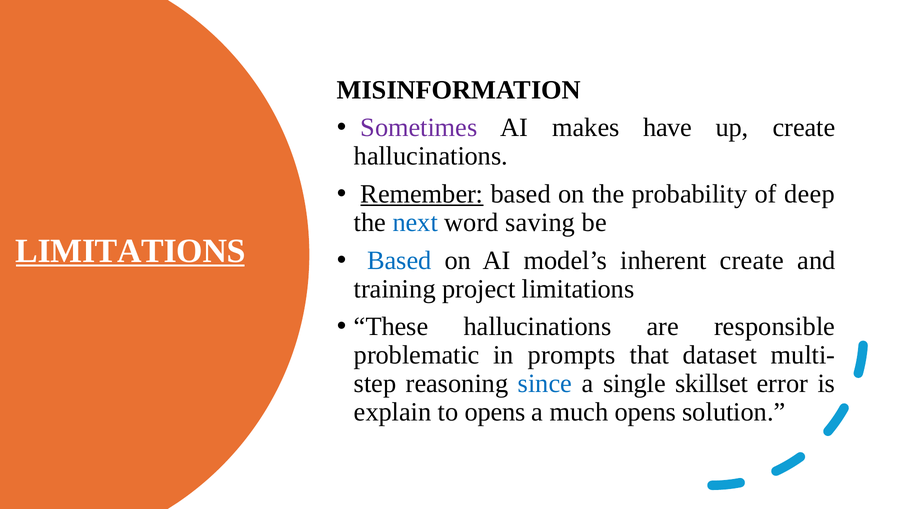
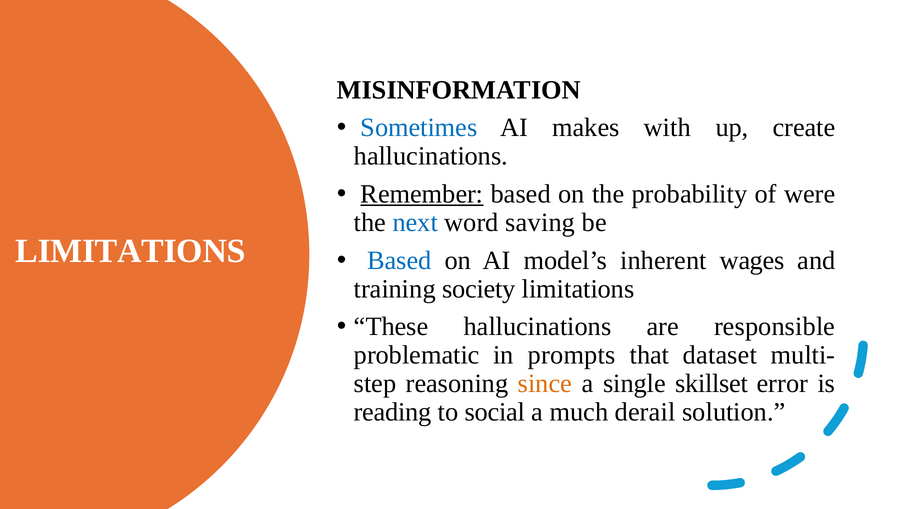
Sometimes colour: purple -> blue
have: have -> with
deep: deep -> were
LIMITATIONS at (130, 251) underline: present -> none
inherent create: create -> wages
project: project -> society
since colour: blue -> orange
explain: explain -> reading
to opens: opens -> social
much opens: opens -> derail
